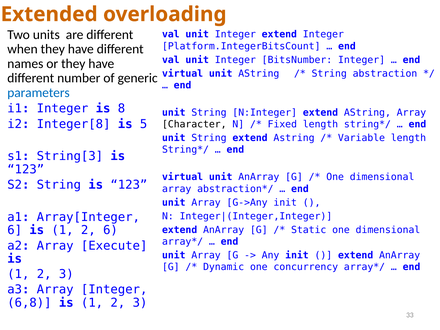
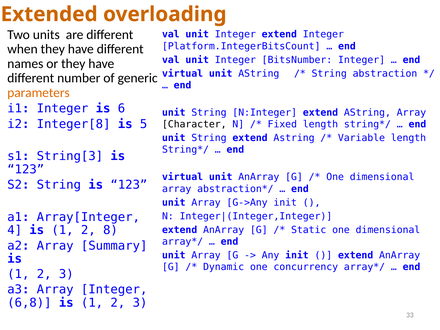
parameters colour: blue -> orange
8: 8 -> 6
6 at (15, 230): 6 -> 4
2 6: 6 -> 8
Execute: Execute -> Summary
